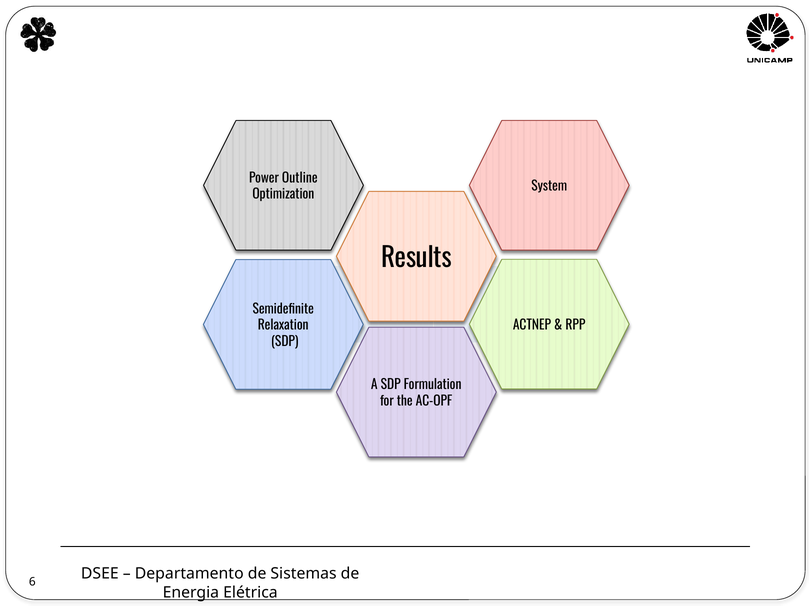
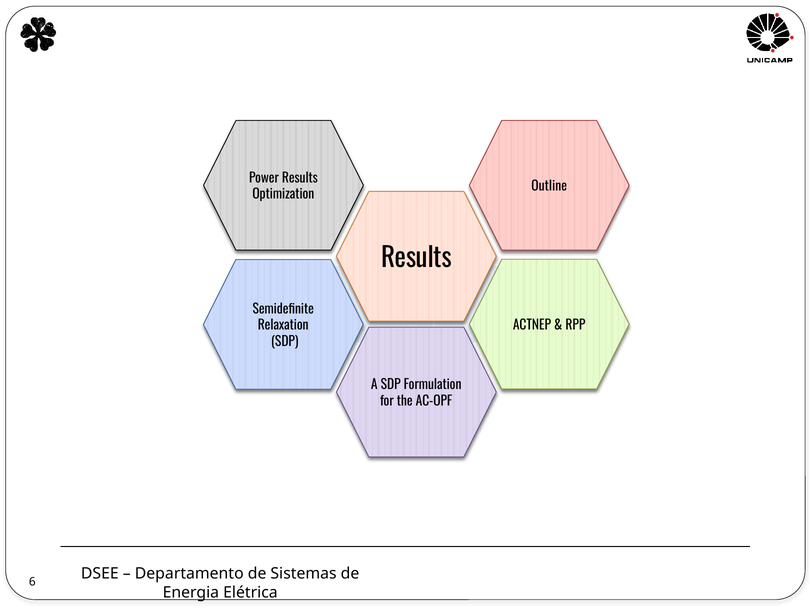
Power Outline: Outline -> Results
System: System -> Outline
